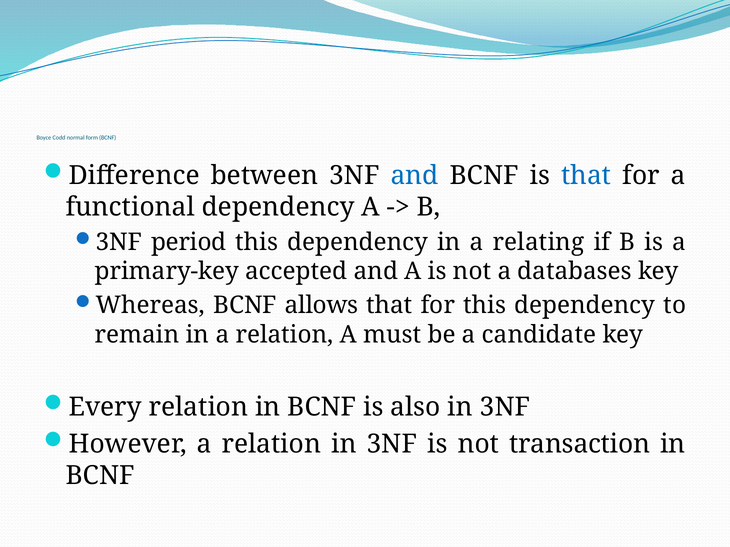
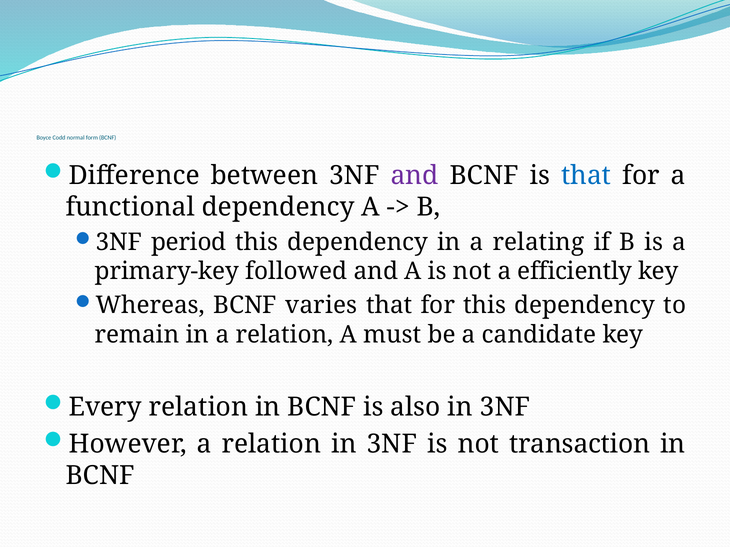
and at (415, 176) colour: blue -> purple
accepted: accepted -> followed
databases: databases -> efficiently
allows: allows -> varies
